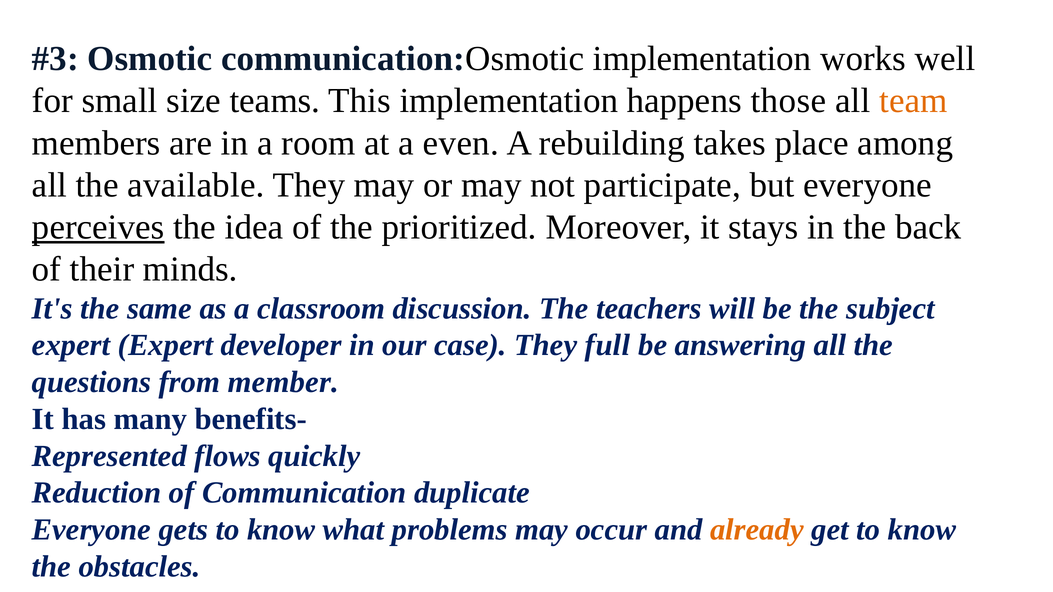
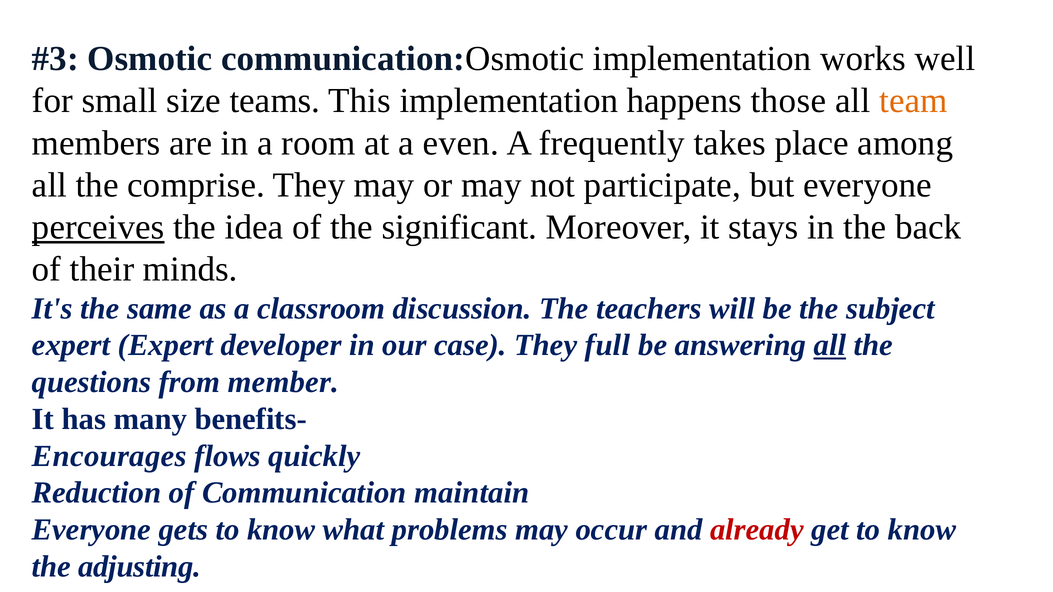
rebuilding: rebuilding -> frequently
available: available -> comprise
prioritized: prioritized -> significant
all at (830, 346) underline: none -> present
Represented: Represented -> Encourages
duplicate: duplicate -> maintain
already colour: orange -> red
obstacles: obstacles -> adjusting
